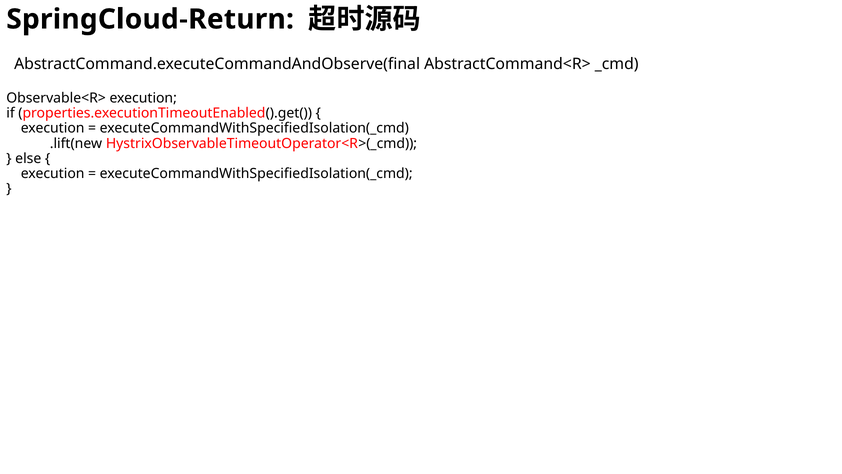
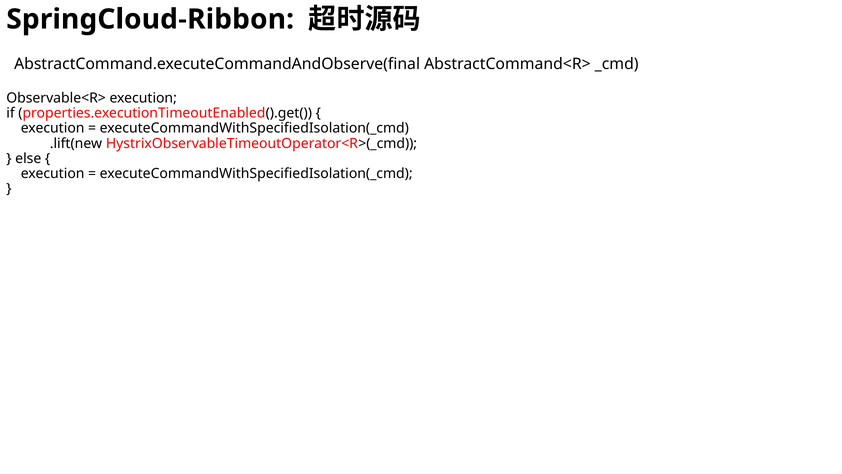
SpringCloud-Return: SpringCloud-Return -> SpringCloud-Ribbon
